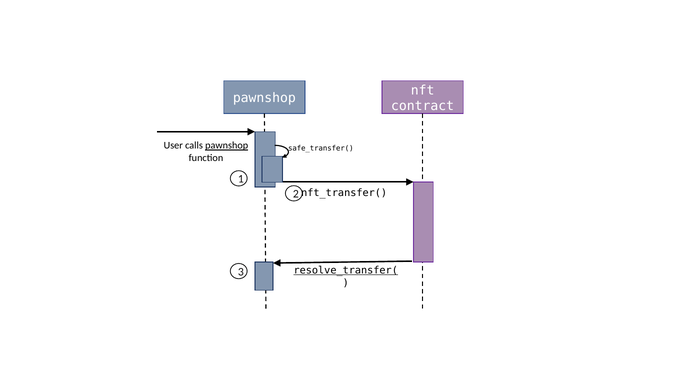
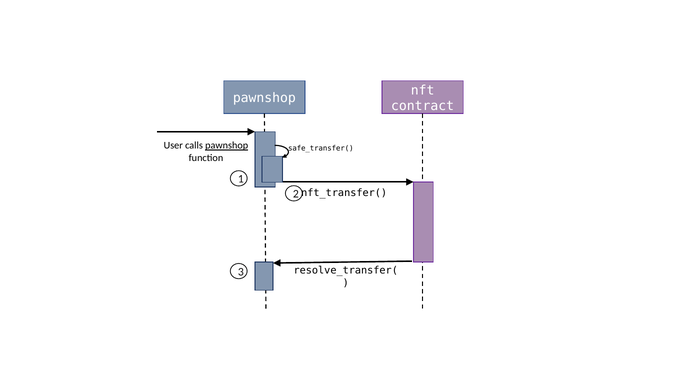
resolve_transfer( underline: present -> none
